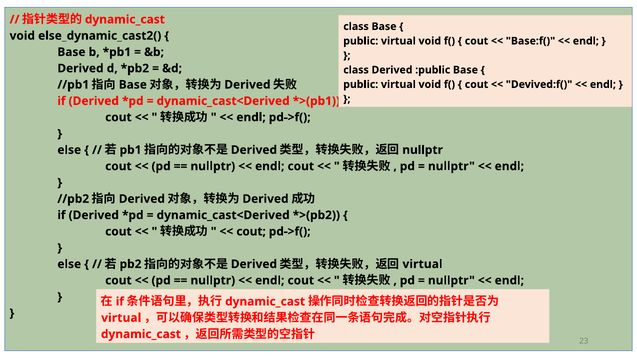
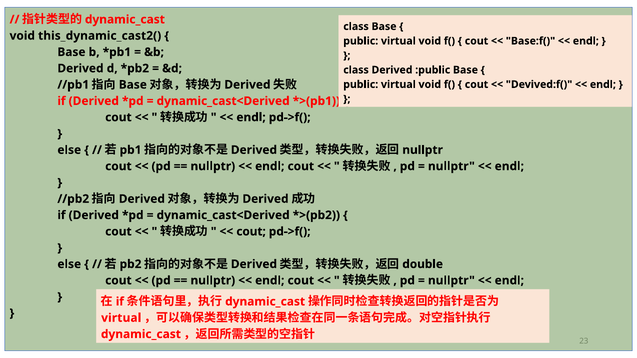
else_dynamic_cast2(: else_dynamic_cast2( -> this_dynamic_cast2(
virtual at (423, 264): virtual -> double
